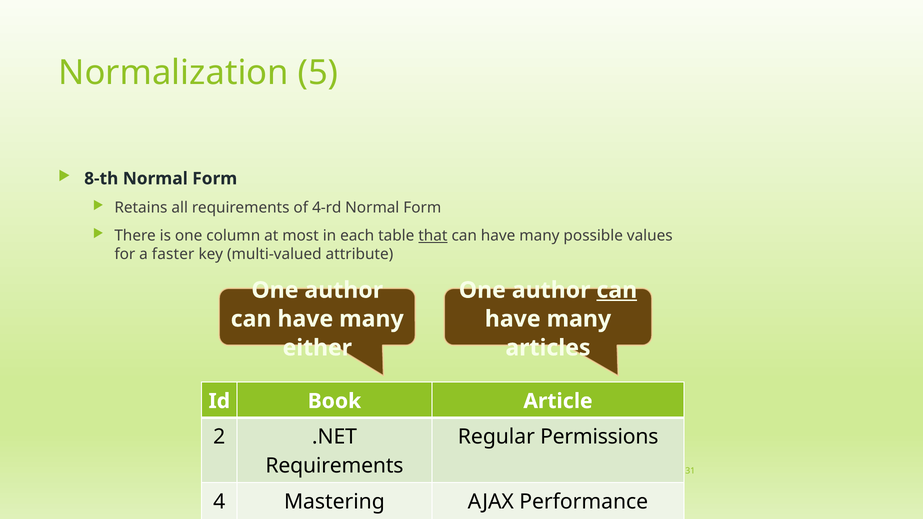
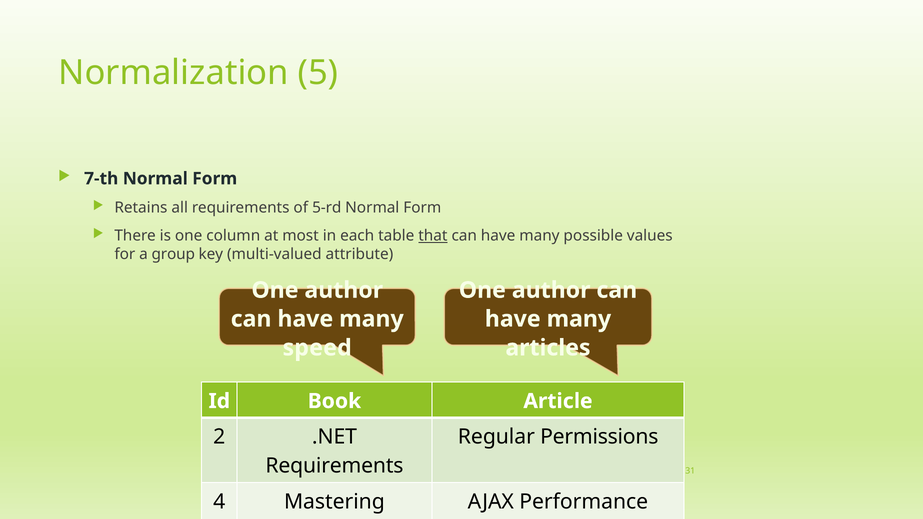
8-th: 8-th -> 7-th
4-rd: 4-rd -> 5-rd
faster: faster -> group
can at (617, 290) underline: present -> none
either: either -> speed
